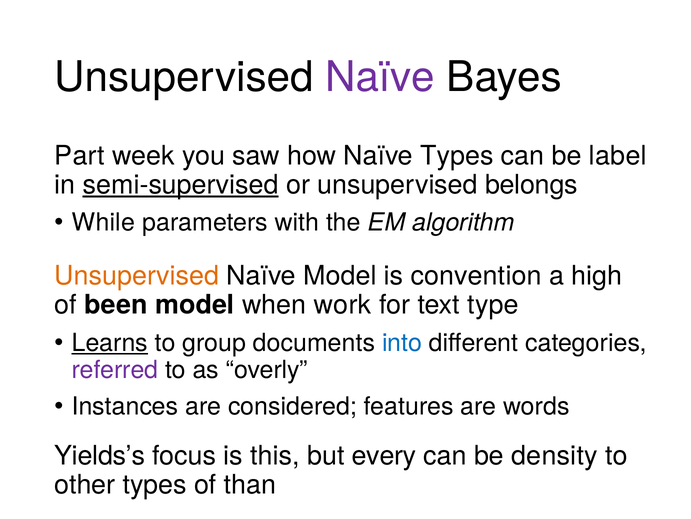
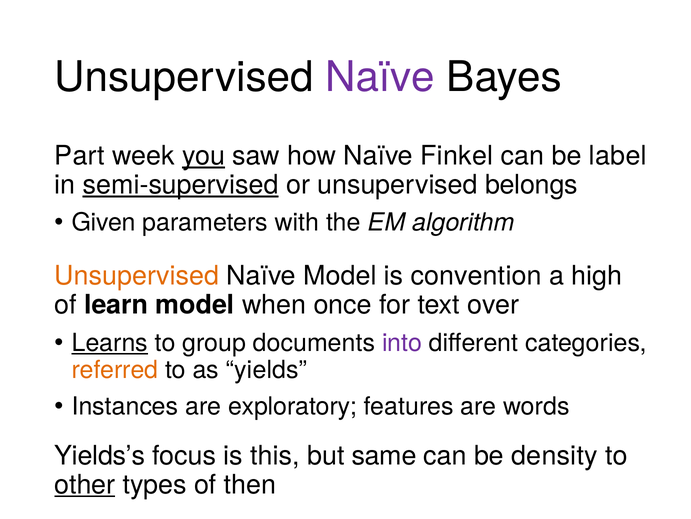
you underline: none -> present
Naïve Types: Types -> Finkel
While: While -> Given
been: been -> learn
work: work -> once
type: type -> over
into colour: blue -> purple
referred colour: purple -> orange
overly: overly -> yields
considered: considered -> exploratory
every: every -> same
other underline: none -> present
than: than -> then
